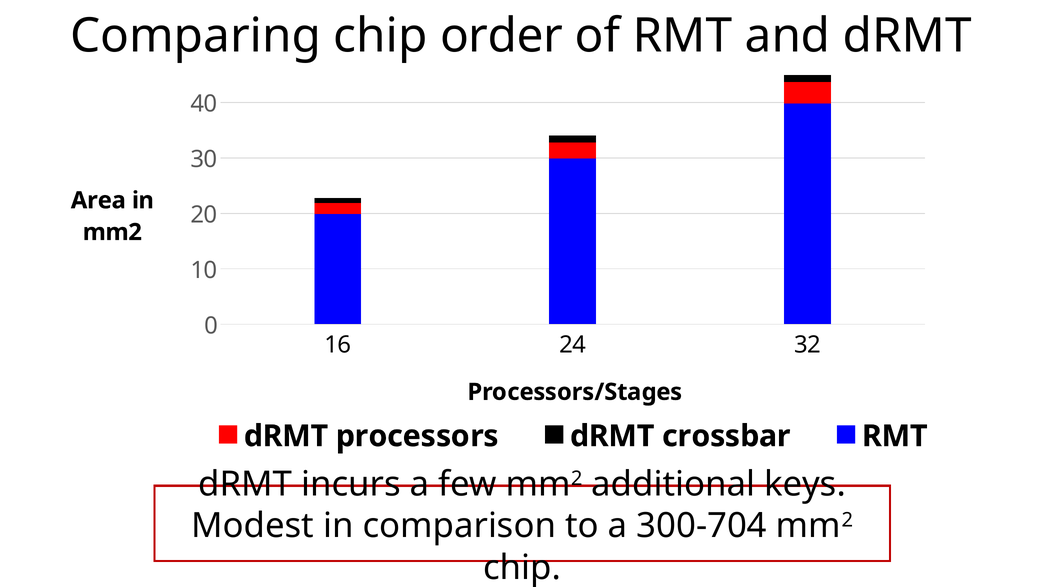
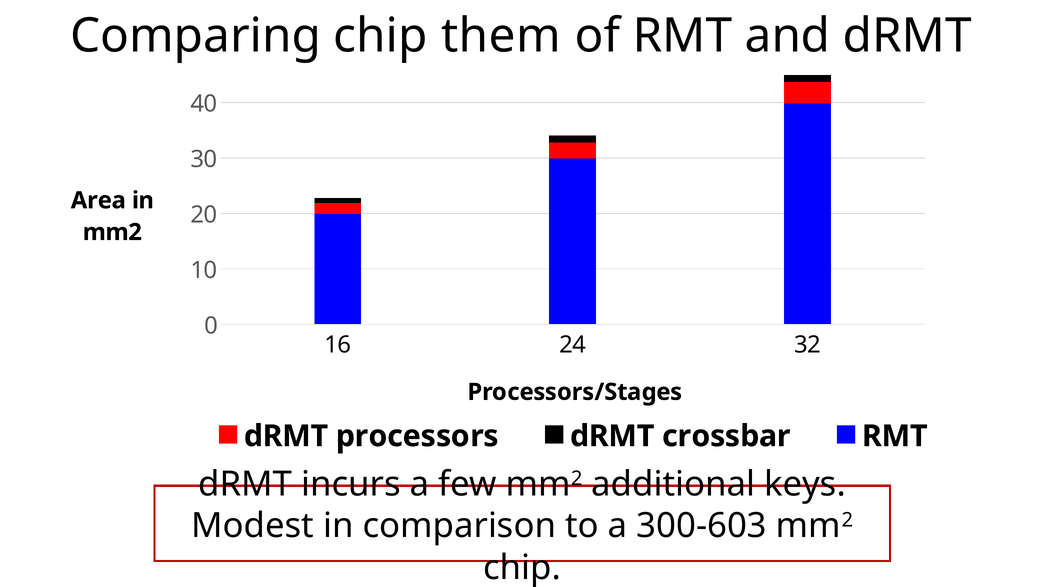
order: order -> them
300-704: 300-704 -> 300-603
